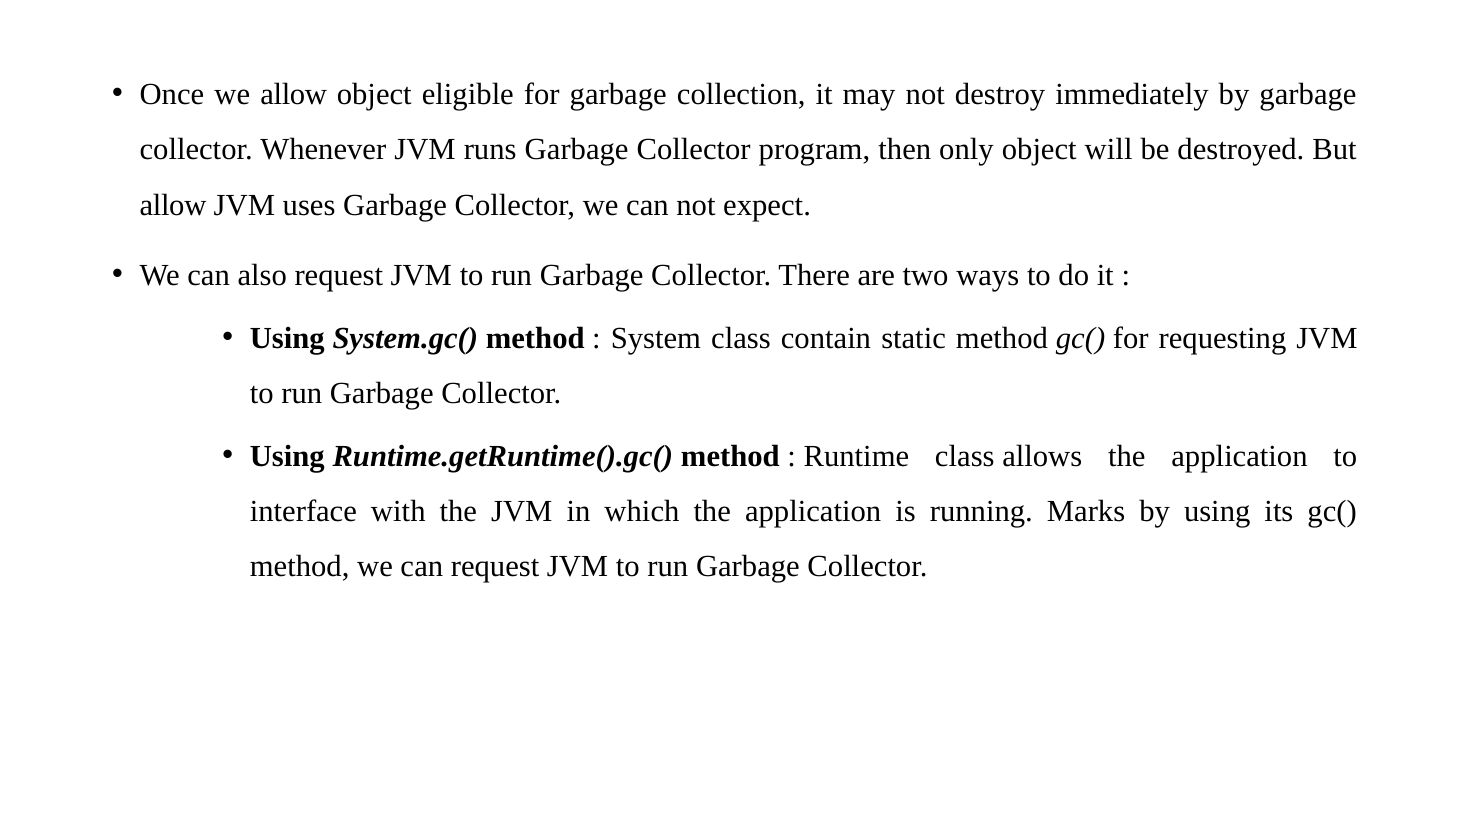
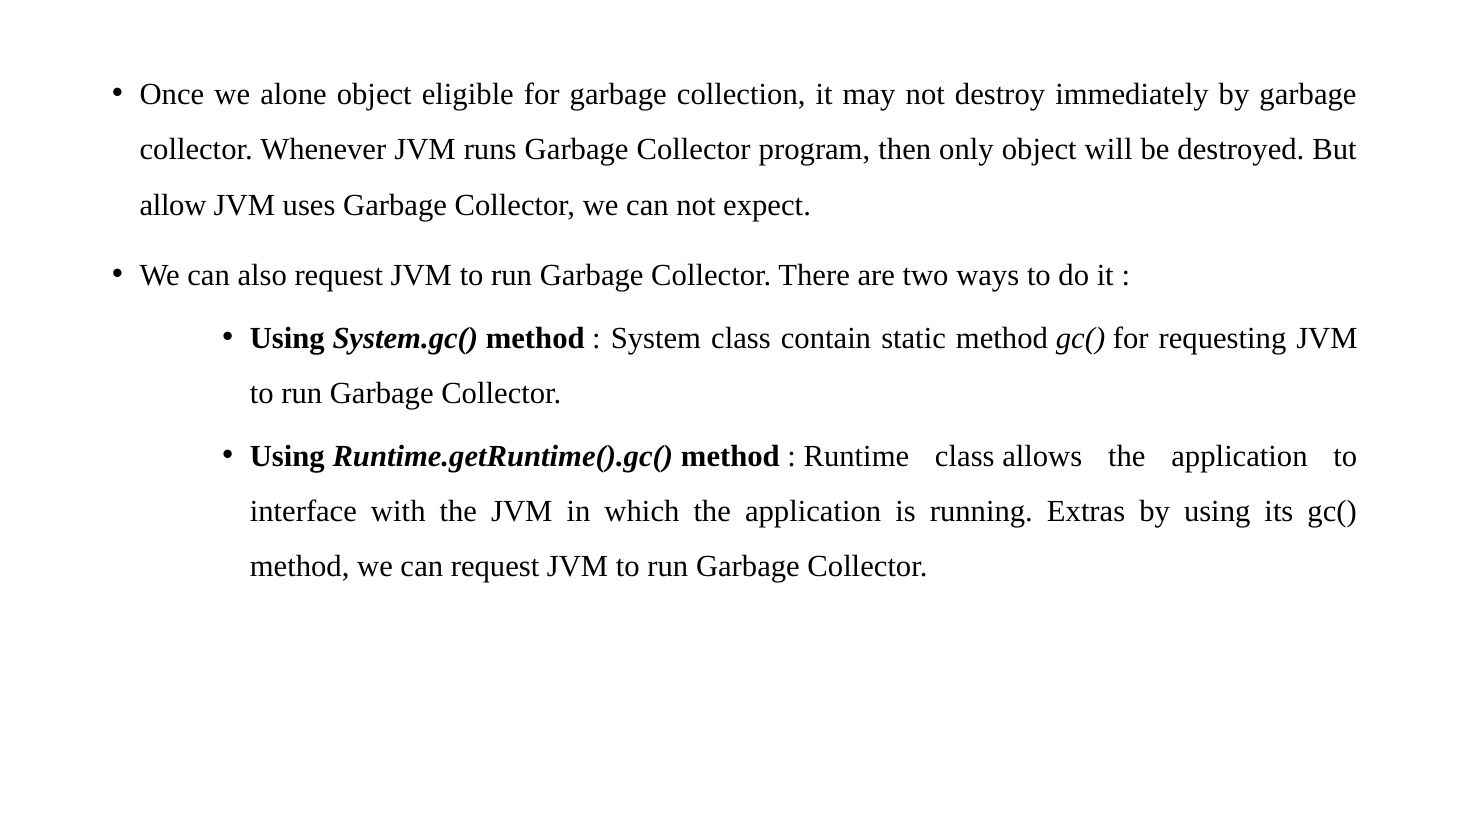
we allow: allow -> alone
Marks: Marks -> Extras
